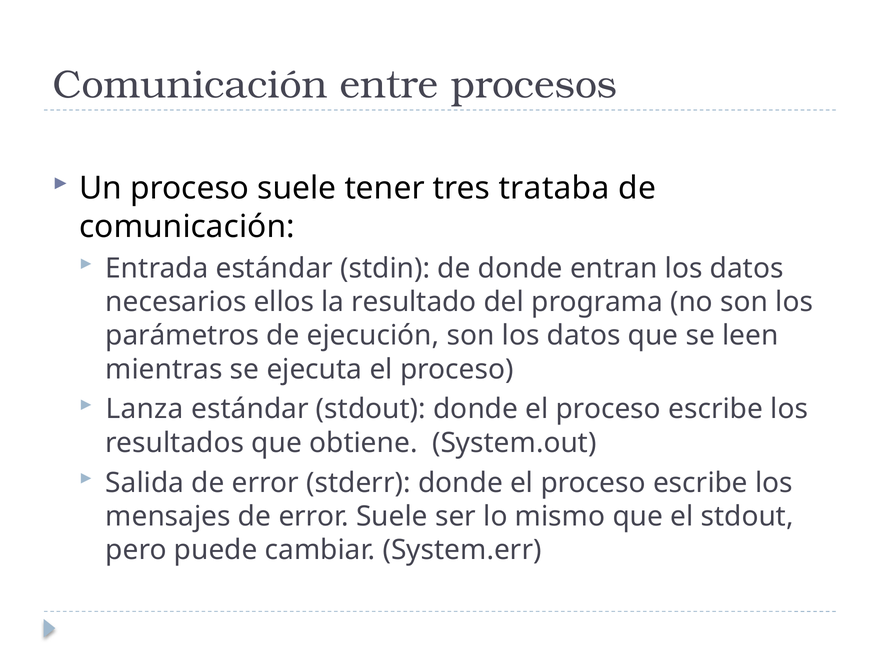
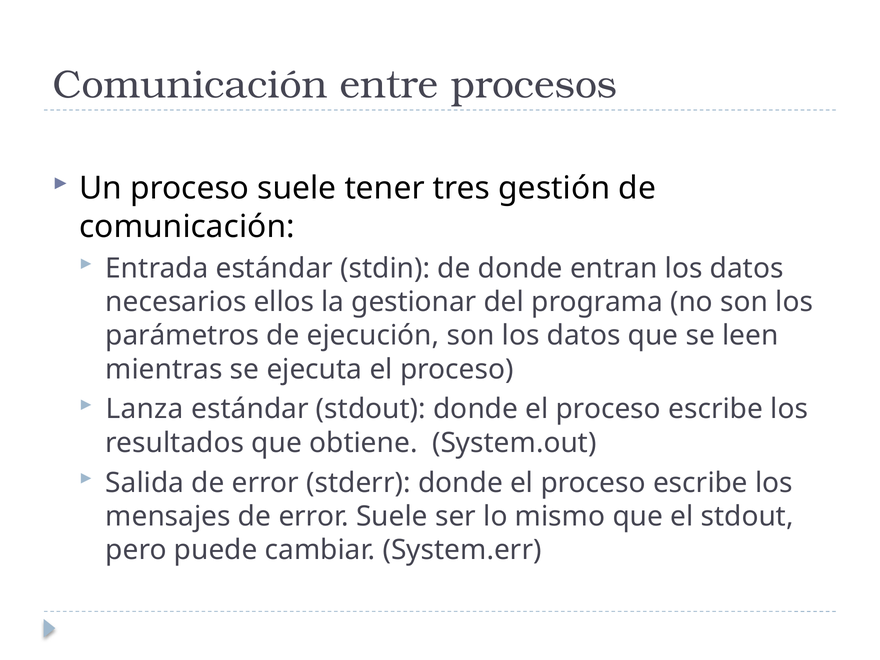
trataba: trataba -> gestión
resultado: resultado -> gestionar
